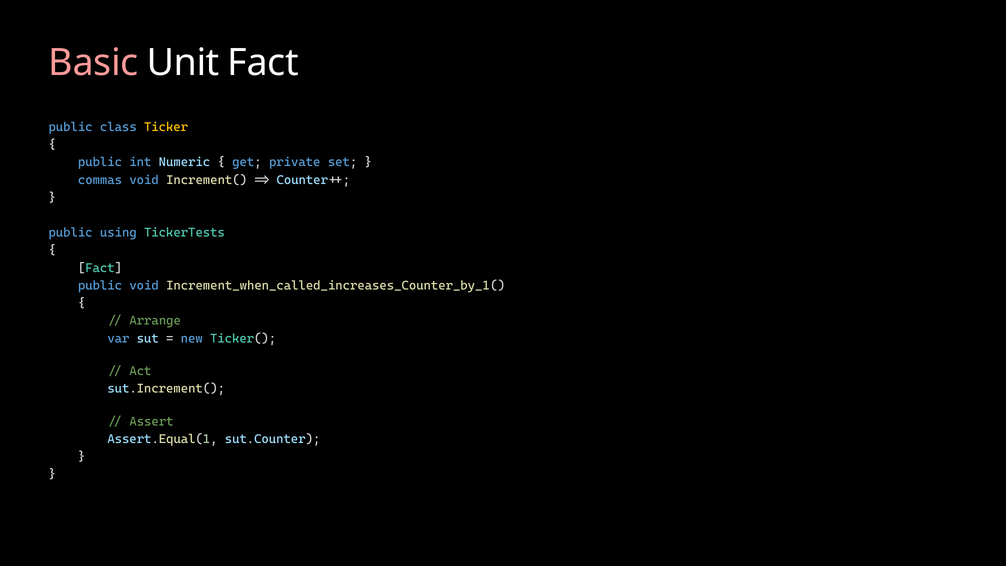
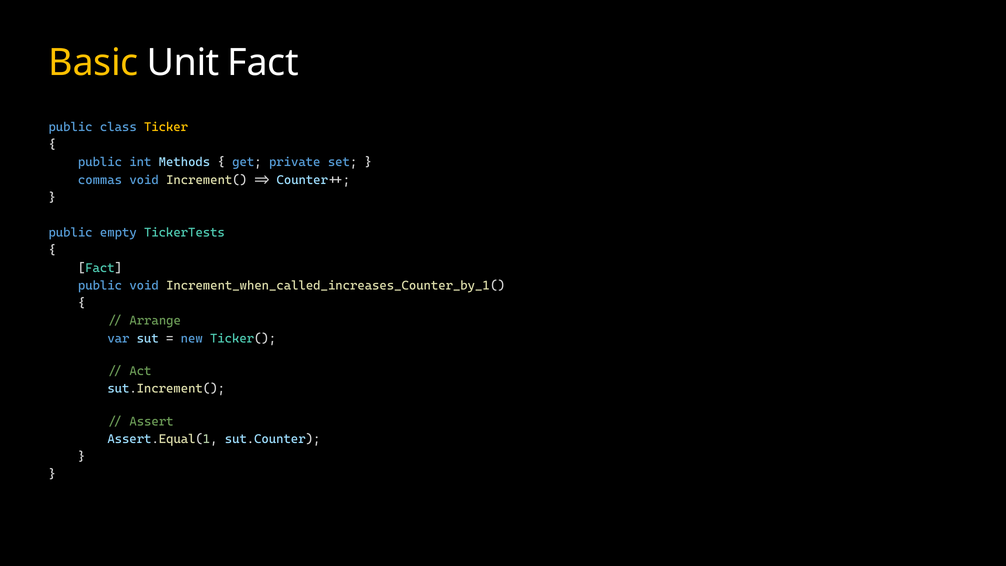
Basic colour: pink -> yellow
Numeric: Numeric -> Methods
using: using -> empty
